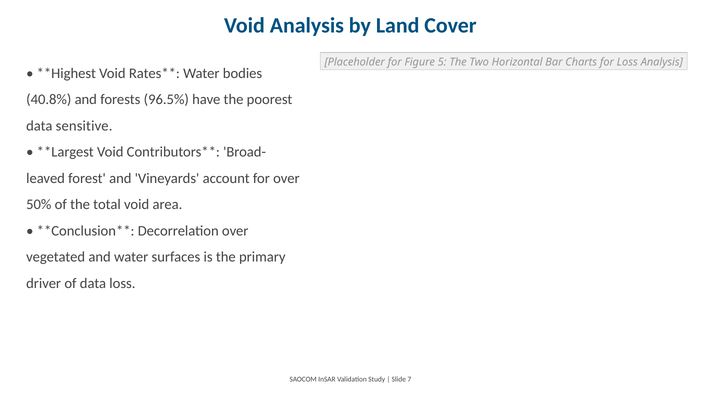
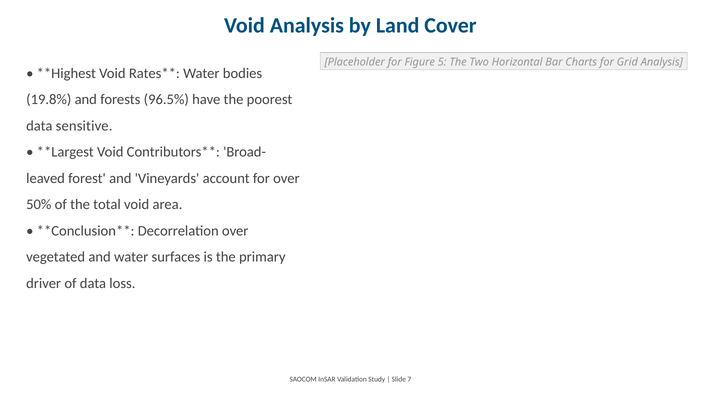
for Loss: Loss -> Grid
40.8%: 40.8% -> 19.8%
